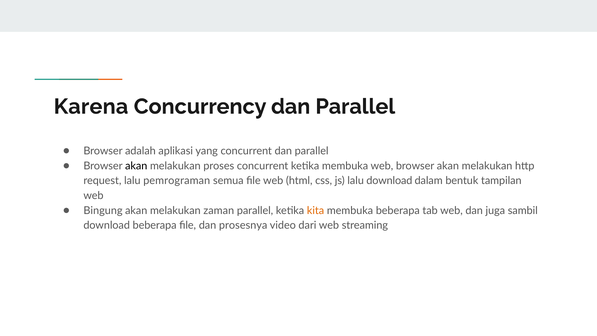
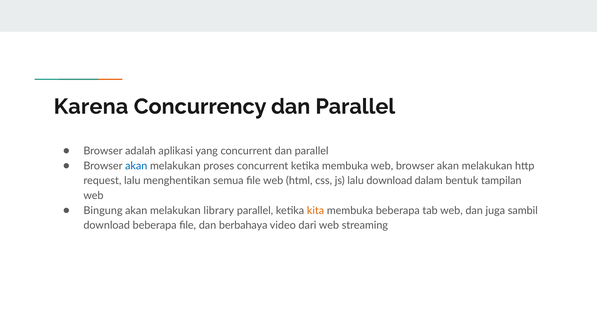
akan at (136, 166) colour: black -> blue
pemrograman: pemrograman -> menghentikan
zaman: zaman -> library
prosesnya: prosesnya -> berbahaya
